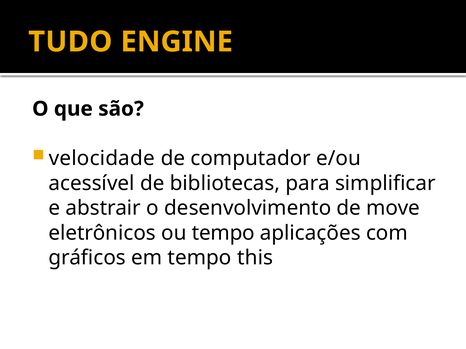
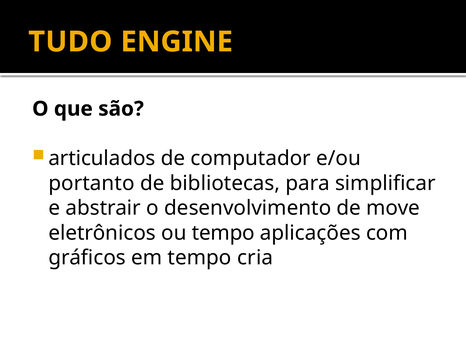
velocidade: velocidade -> articulados
acessível: acessível -> portanto
this: this -> cria
